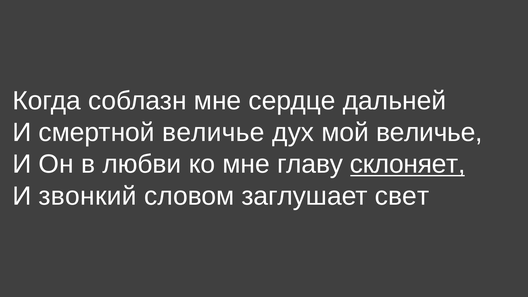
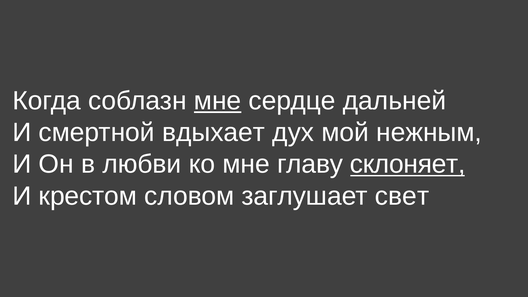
мне at (218, 101) underline: none -> present
смертной величье: величье -> вдыхает
мой величье: величье -> нежным
звонкий: звонкий -> крестом
